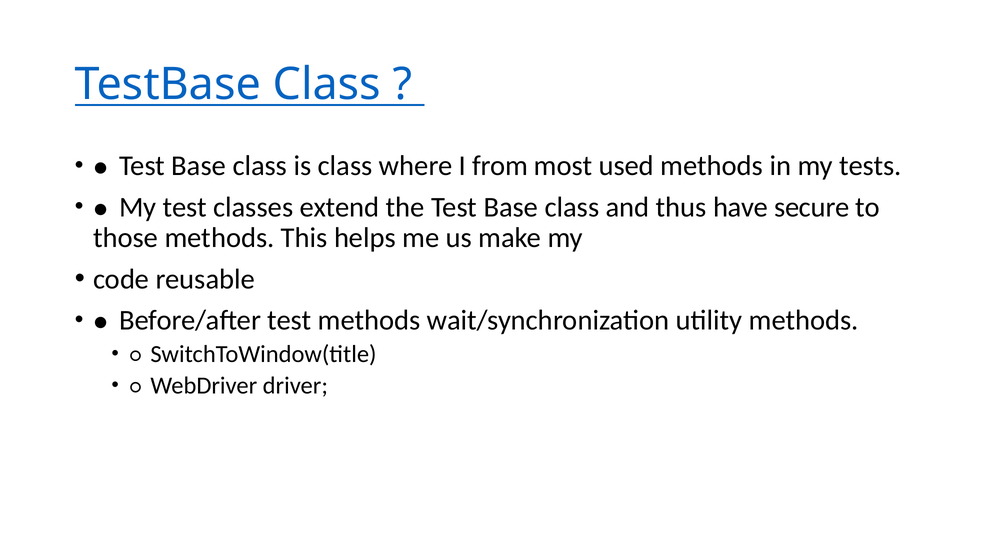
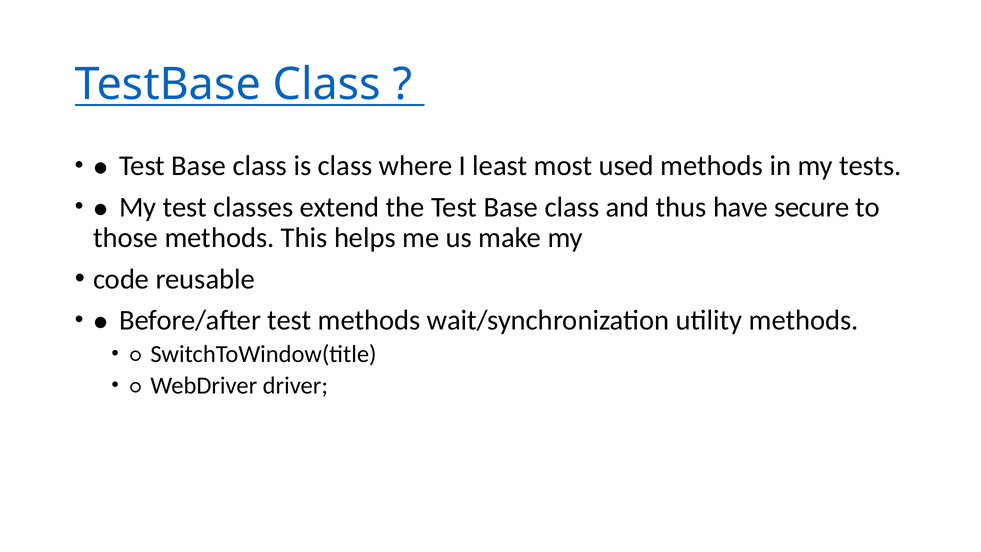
from: from -> least
